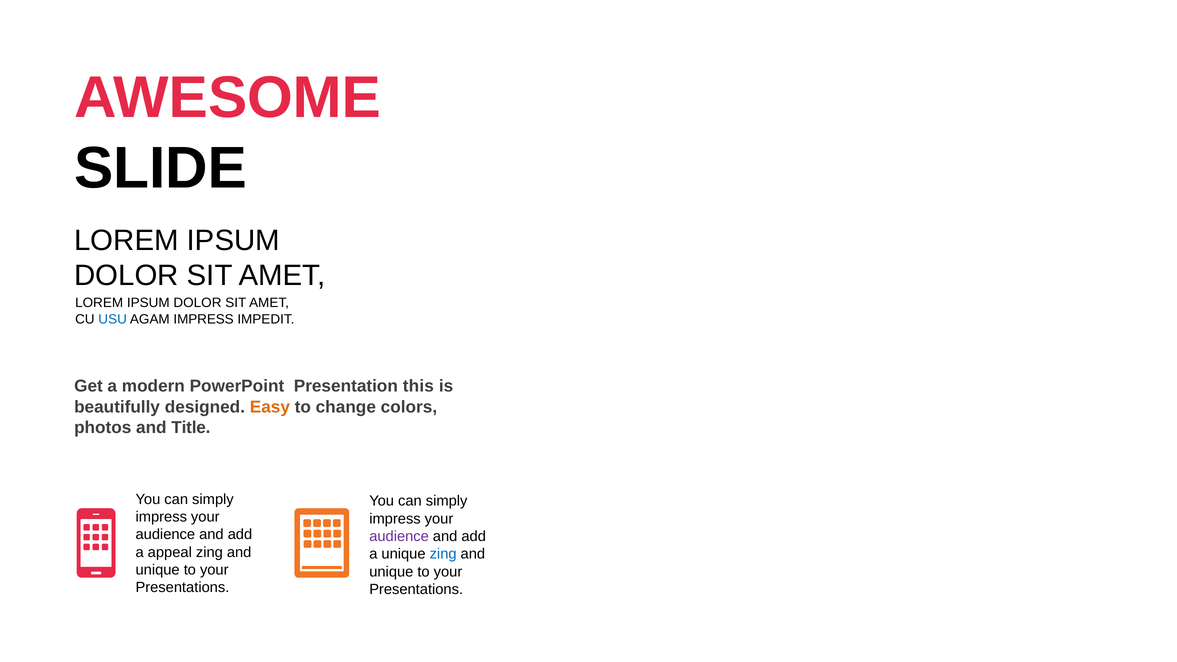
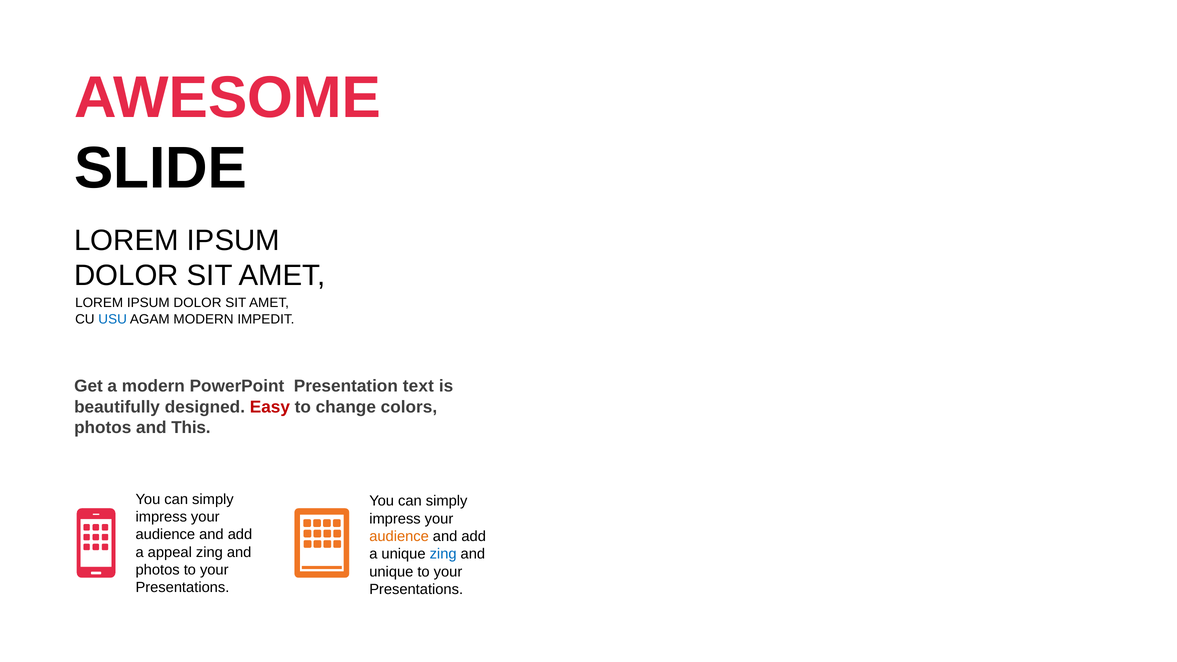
AGAM IMPRESS: IMPRESS -> MODERN
this: this -> text
Easy colour: orange -> red
Title: Title -> This
audience at (399, 536) colour: purple -> orange
unique at (158, 570): unique -> photos
